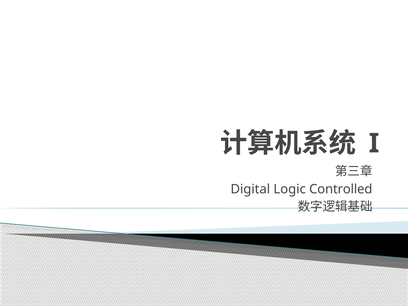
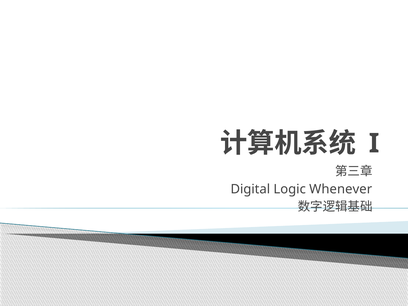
Controlled: Controlled -> Whenever
